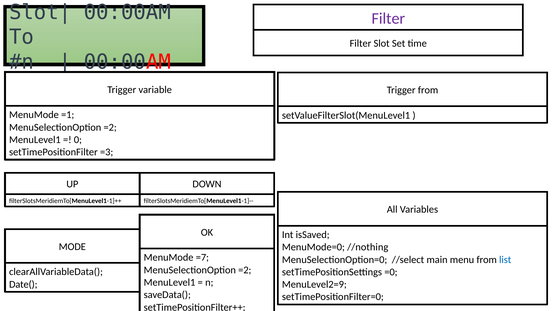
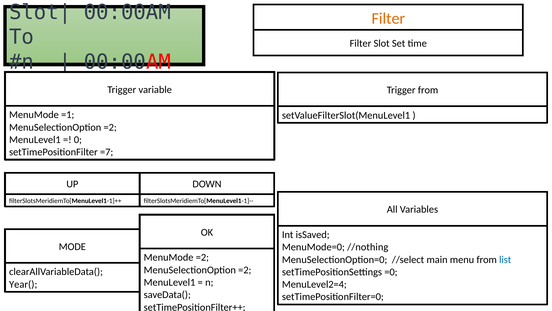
Filter at (388, 18) colour: purple -> orange
=3: =3 -> =7
MenuMode =7: =7 -> =2
Date(: Date( -> Year(
MenuLevel2=9: MenuLevel2=9 -> MenuLevel2=4
